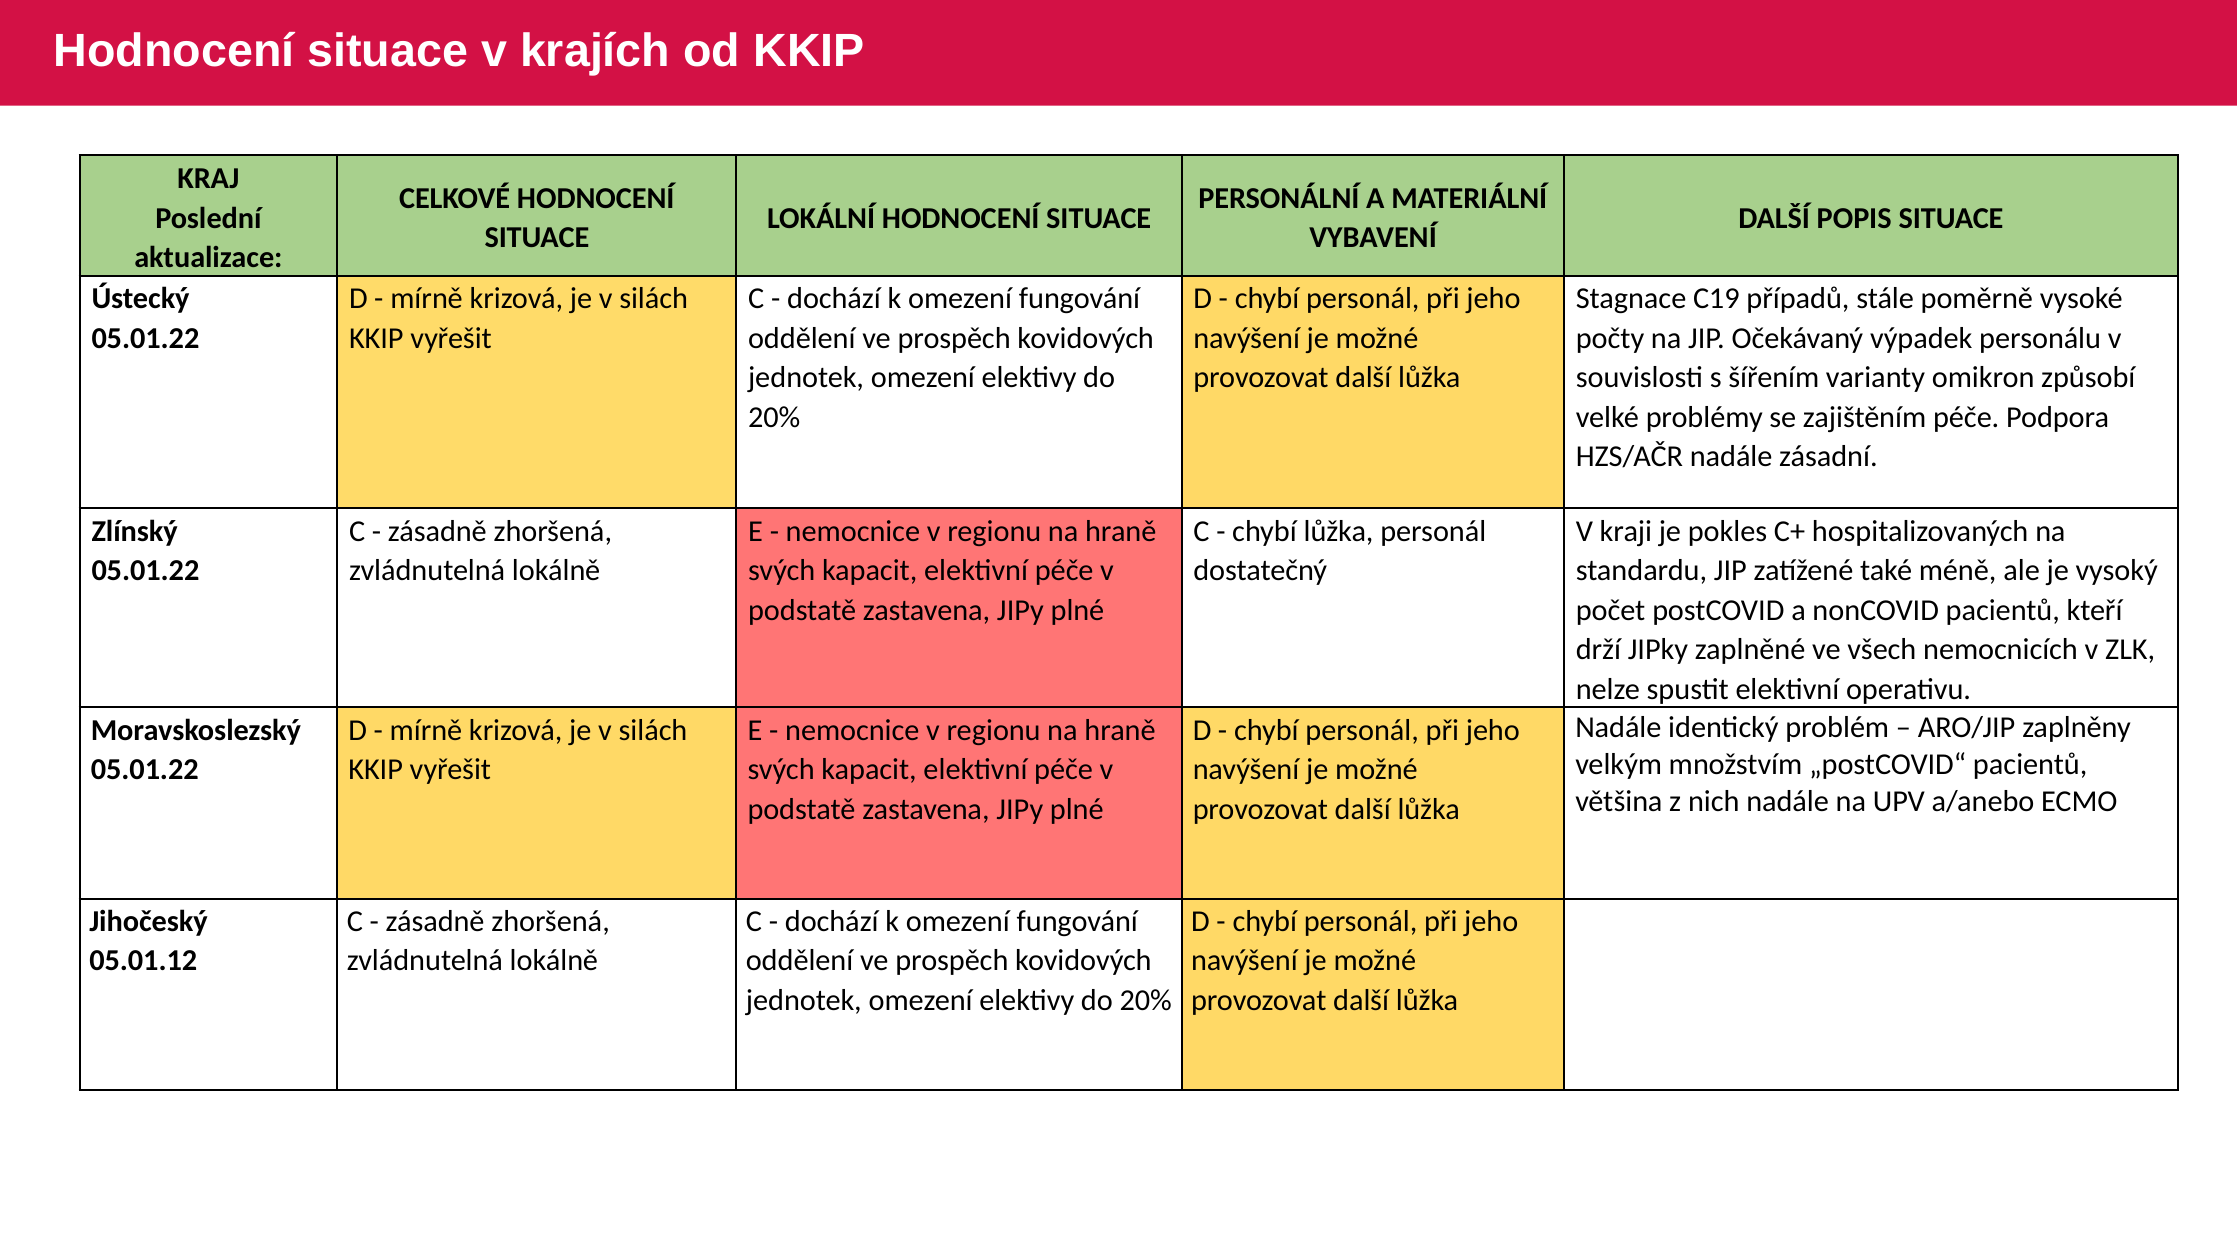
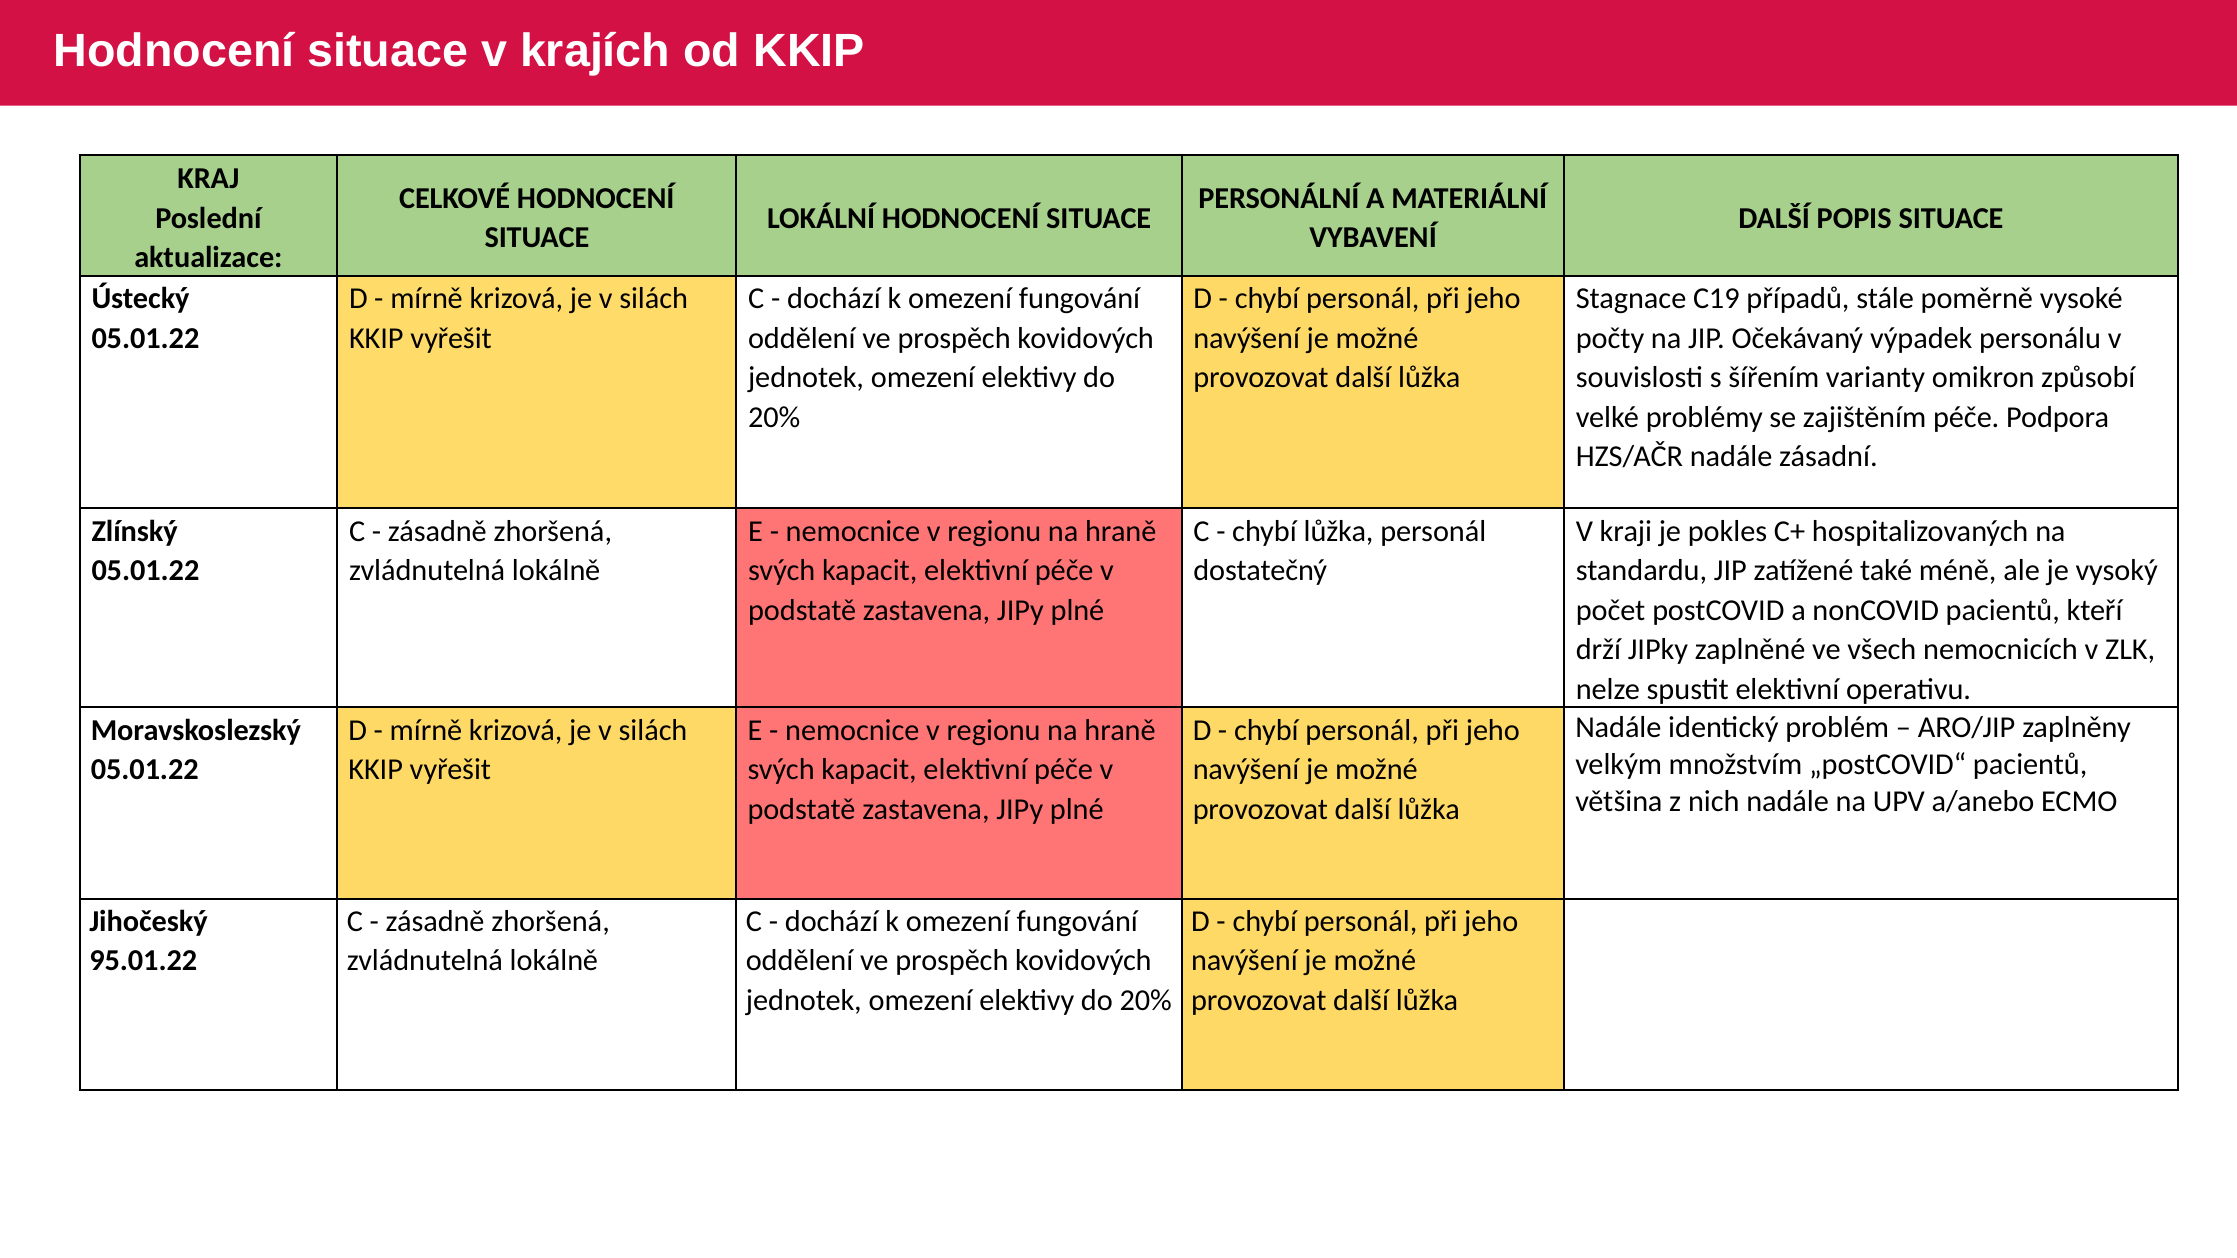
05.01.12: 05.01.12 -> 95.01.22
